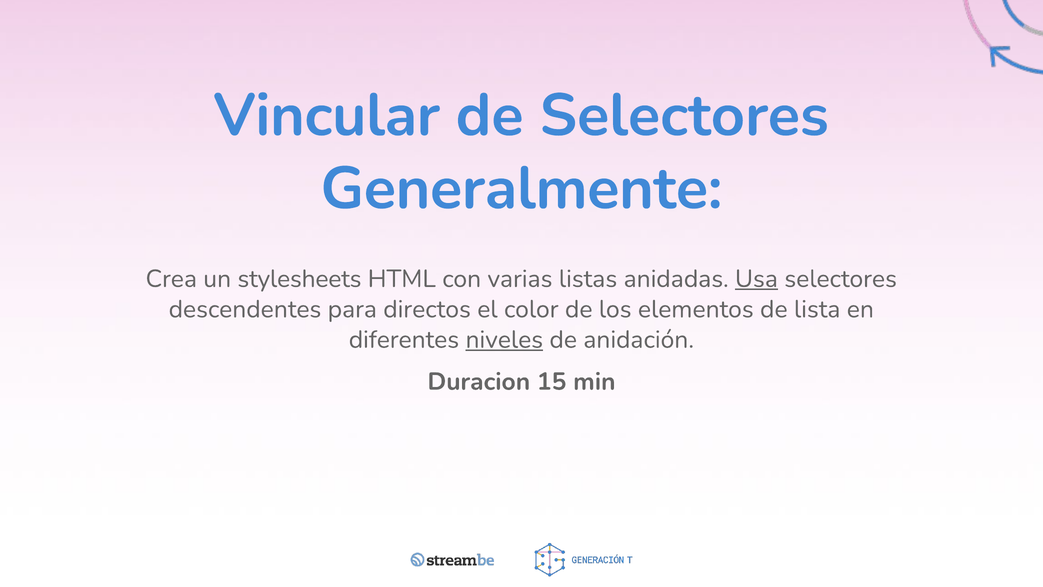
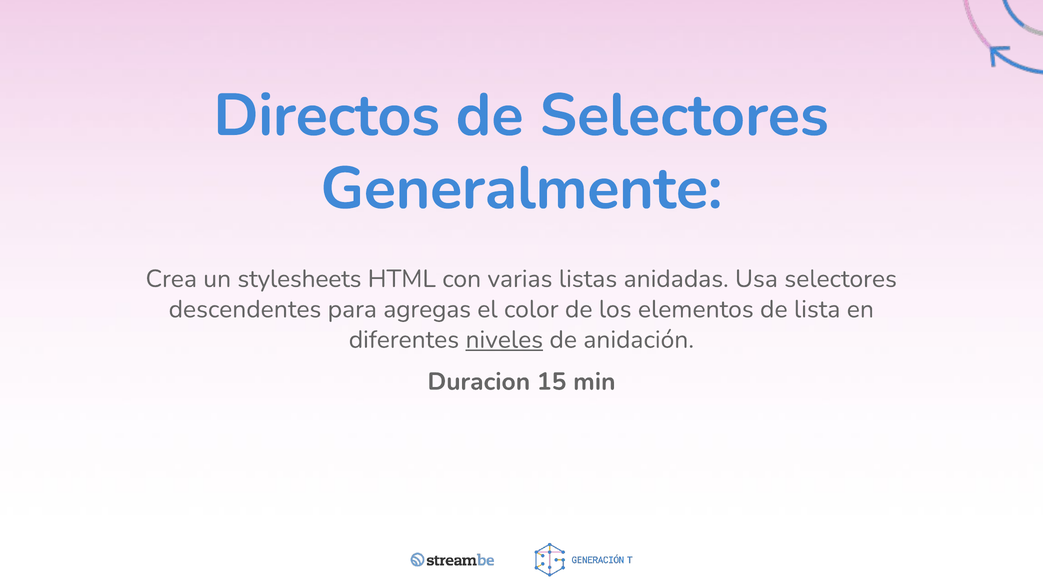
Vincular: Vincular -> Directos
Usa underline: present -> none
directos: directos -> agregas
